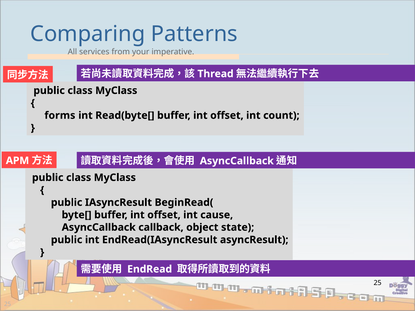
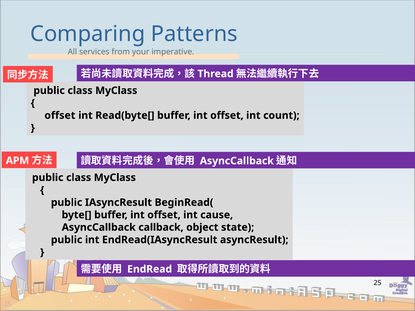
forms at (60, 116): forms -> offset
